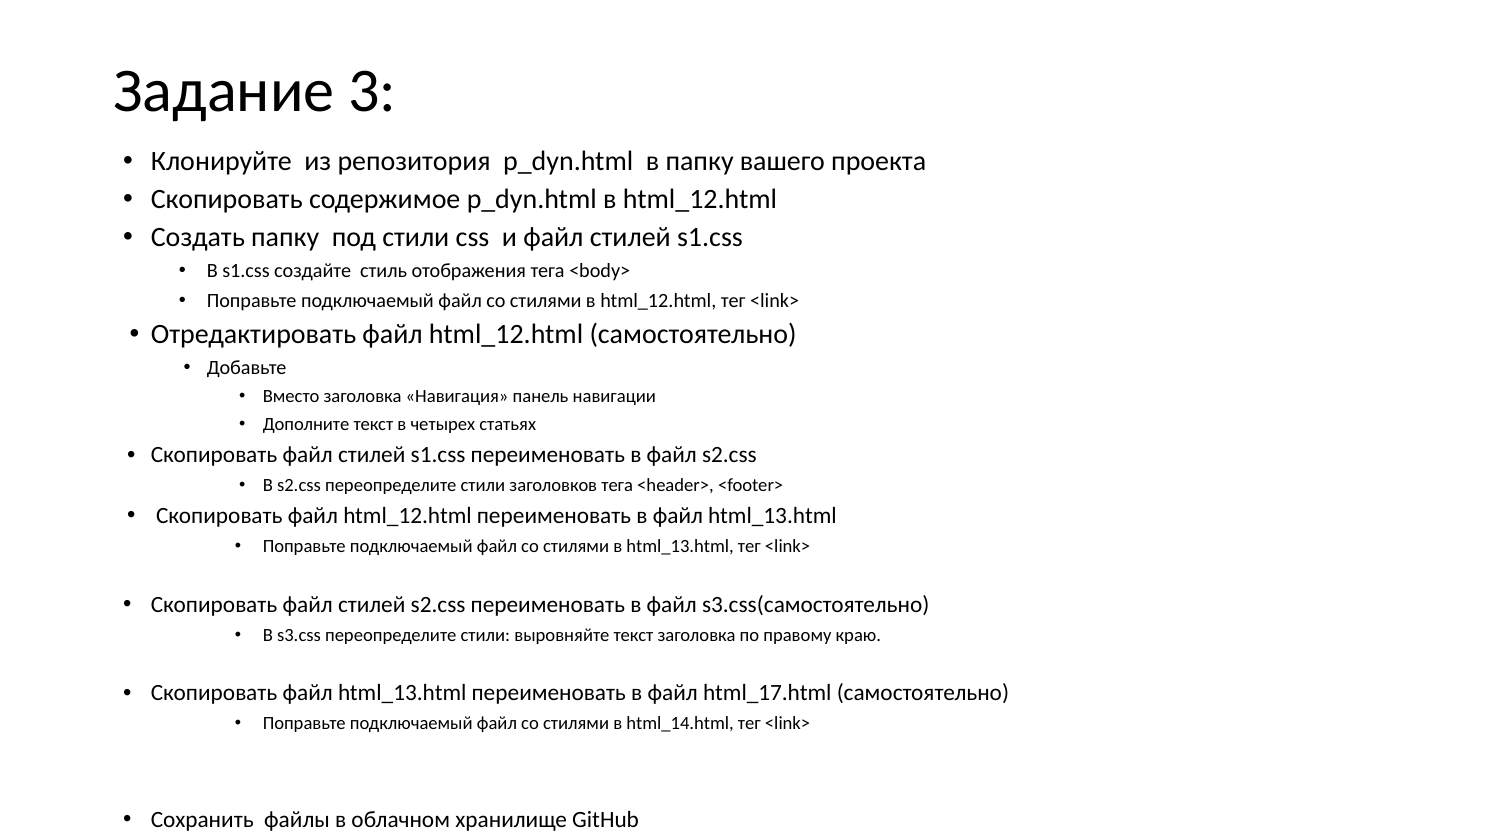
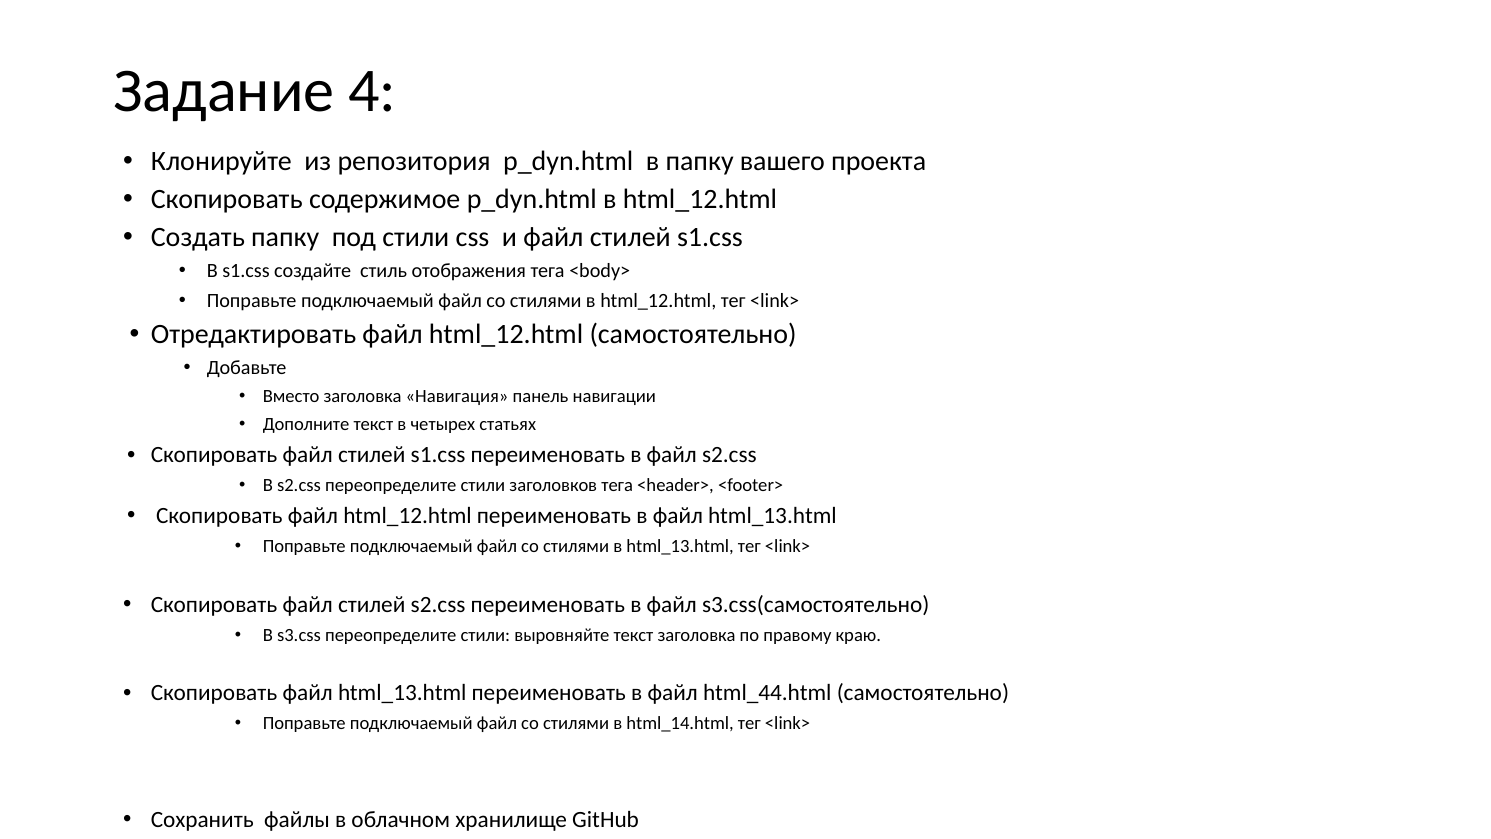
3: 3 -> 4
html_17.html: html_17.html -> html_44.html
